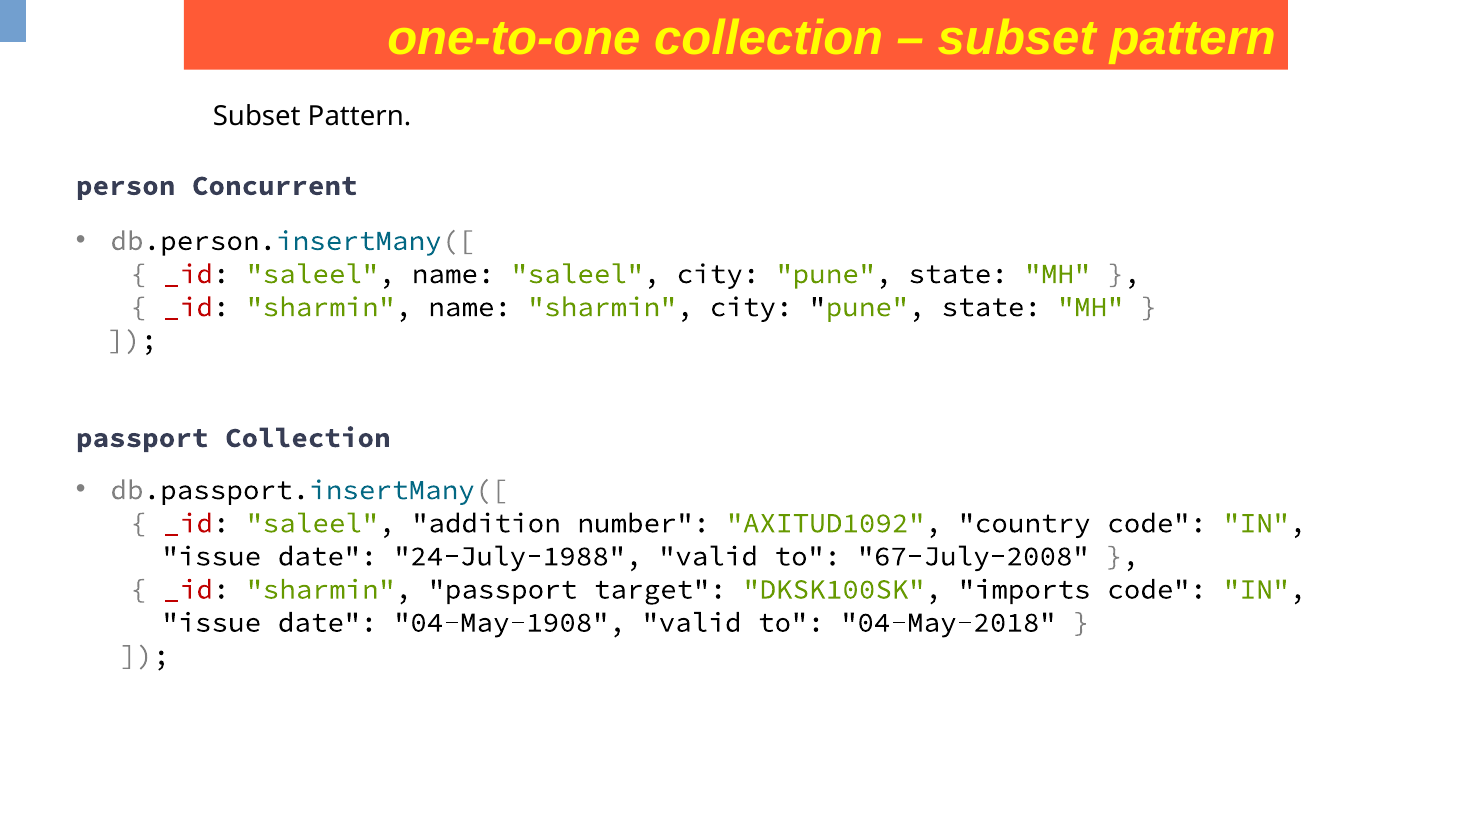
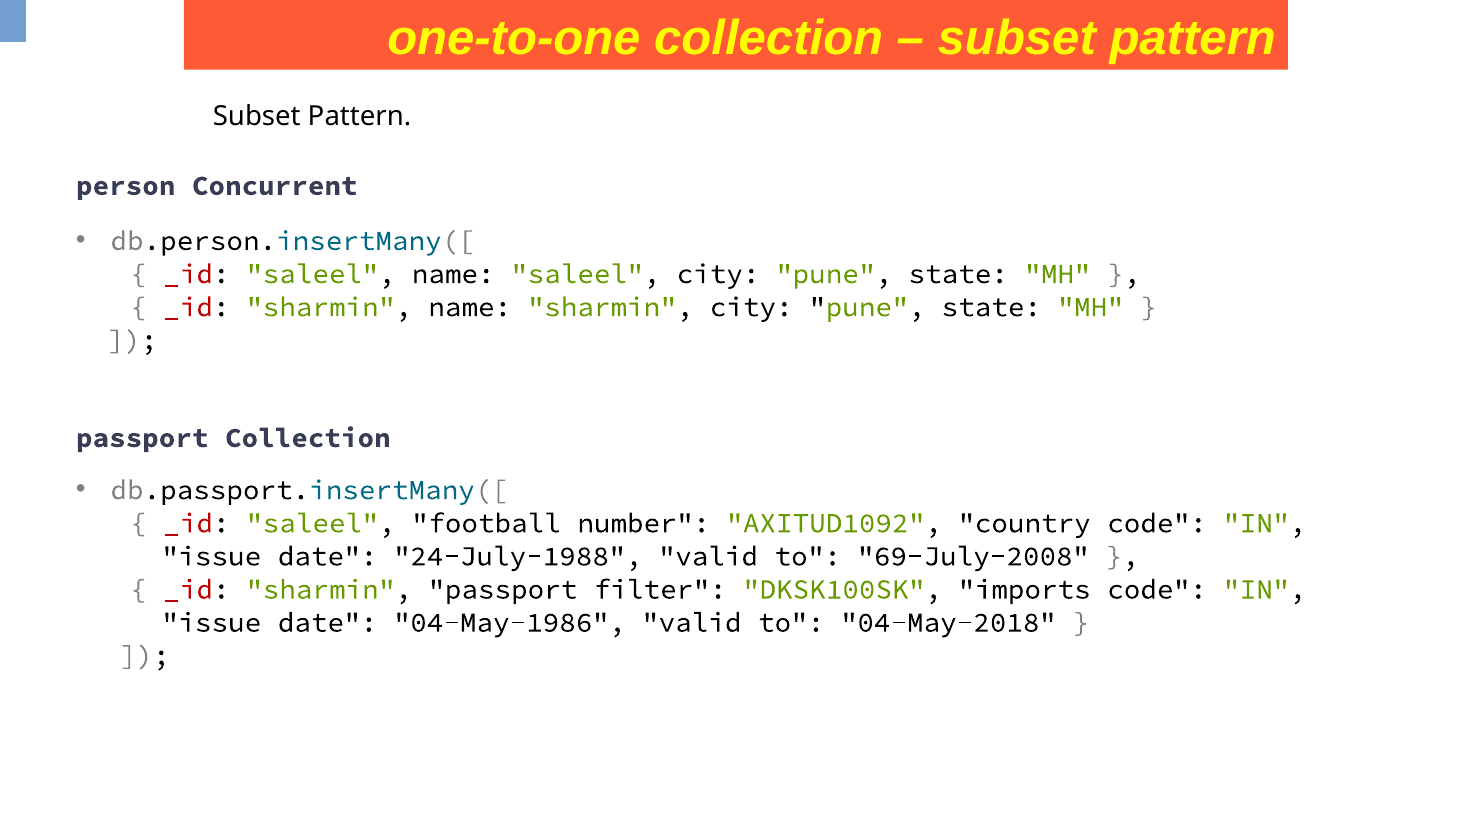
addition: addition -> football
67-July-2008: 67-July-2008 -> 69-July-2008
target: target -> filter
04-May-1908: 04-May-1908 -> 04-May-1986
